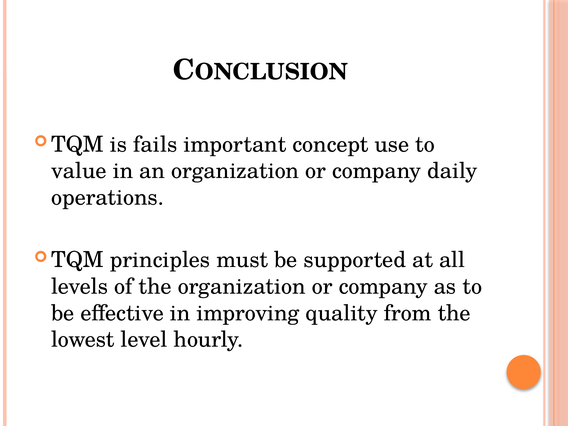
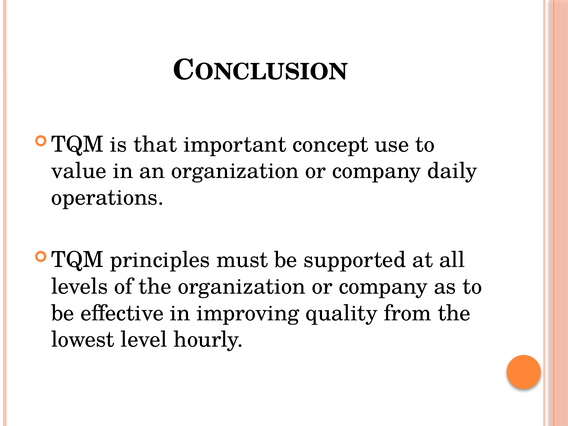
fails: fails -> that
